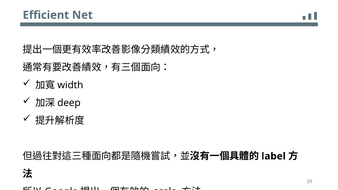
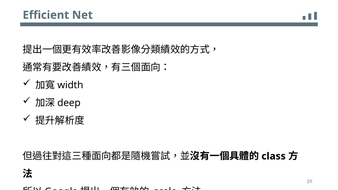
label: label -> class
